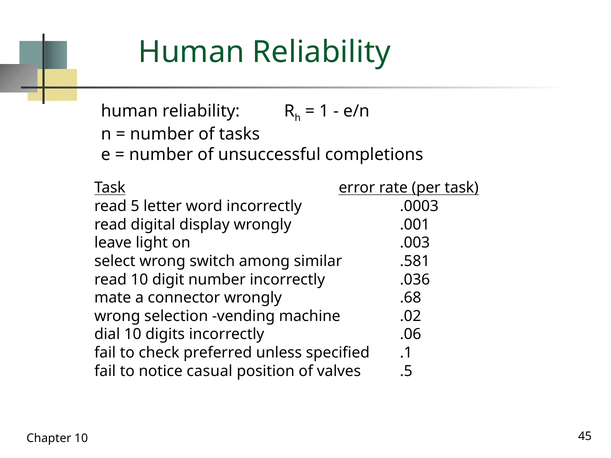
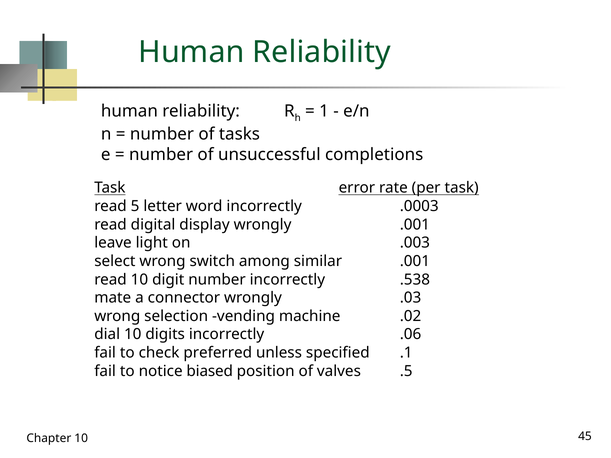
similar .581: .581 -> .001
.036: .036 -> .538
.68: .68 -> .03
casual: casual -> biased
